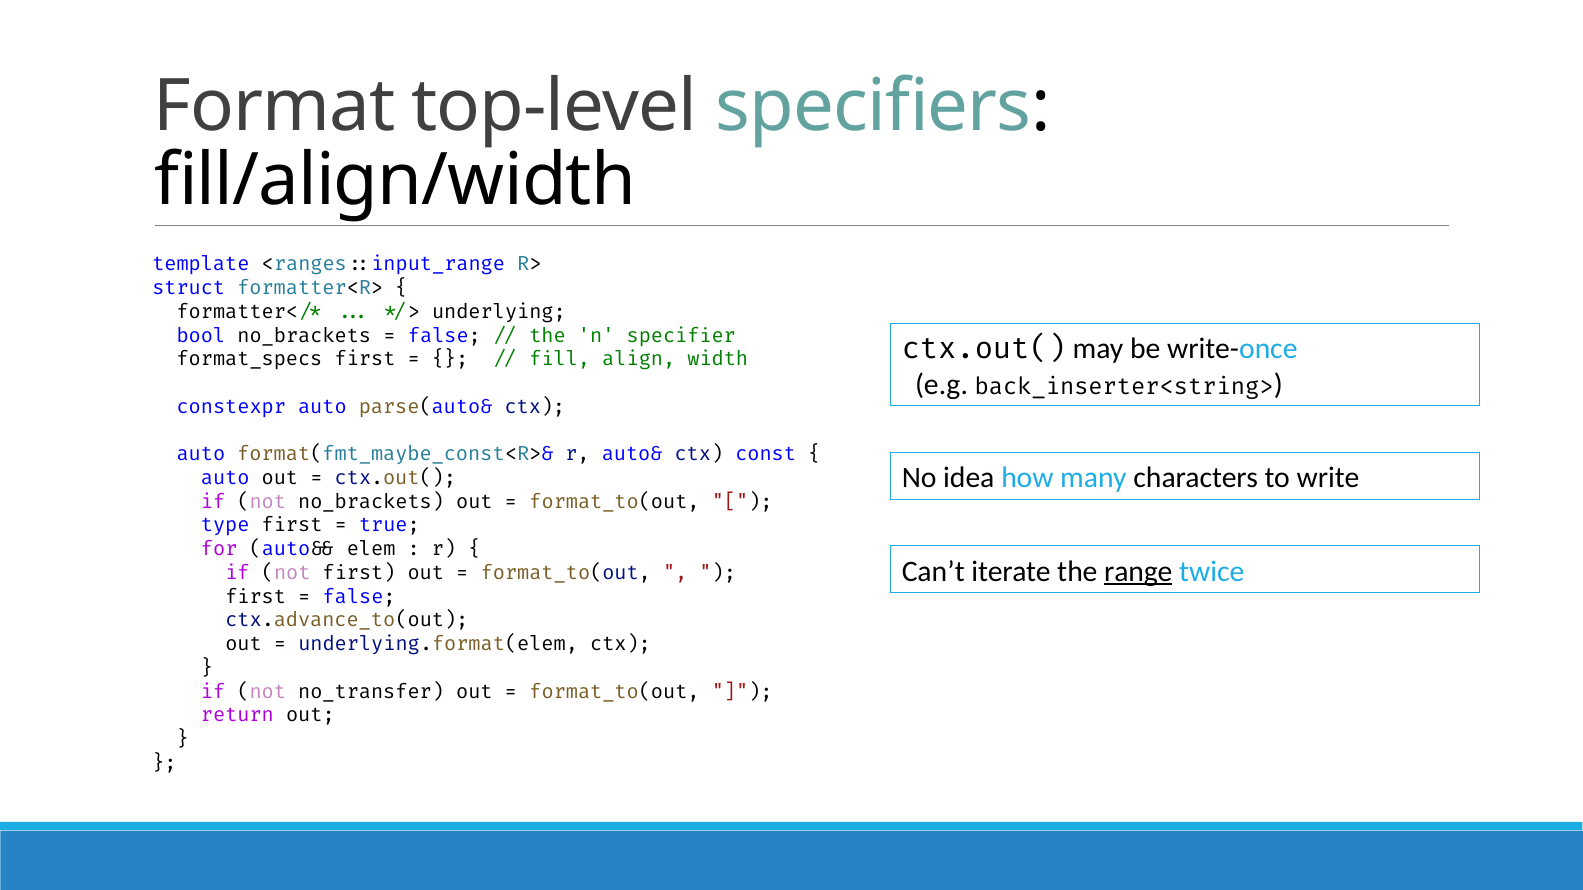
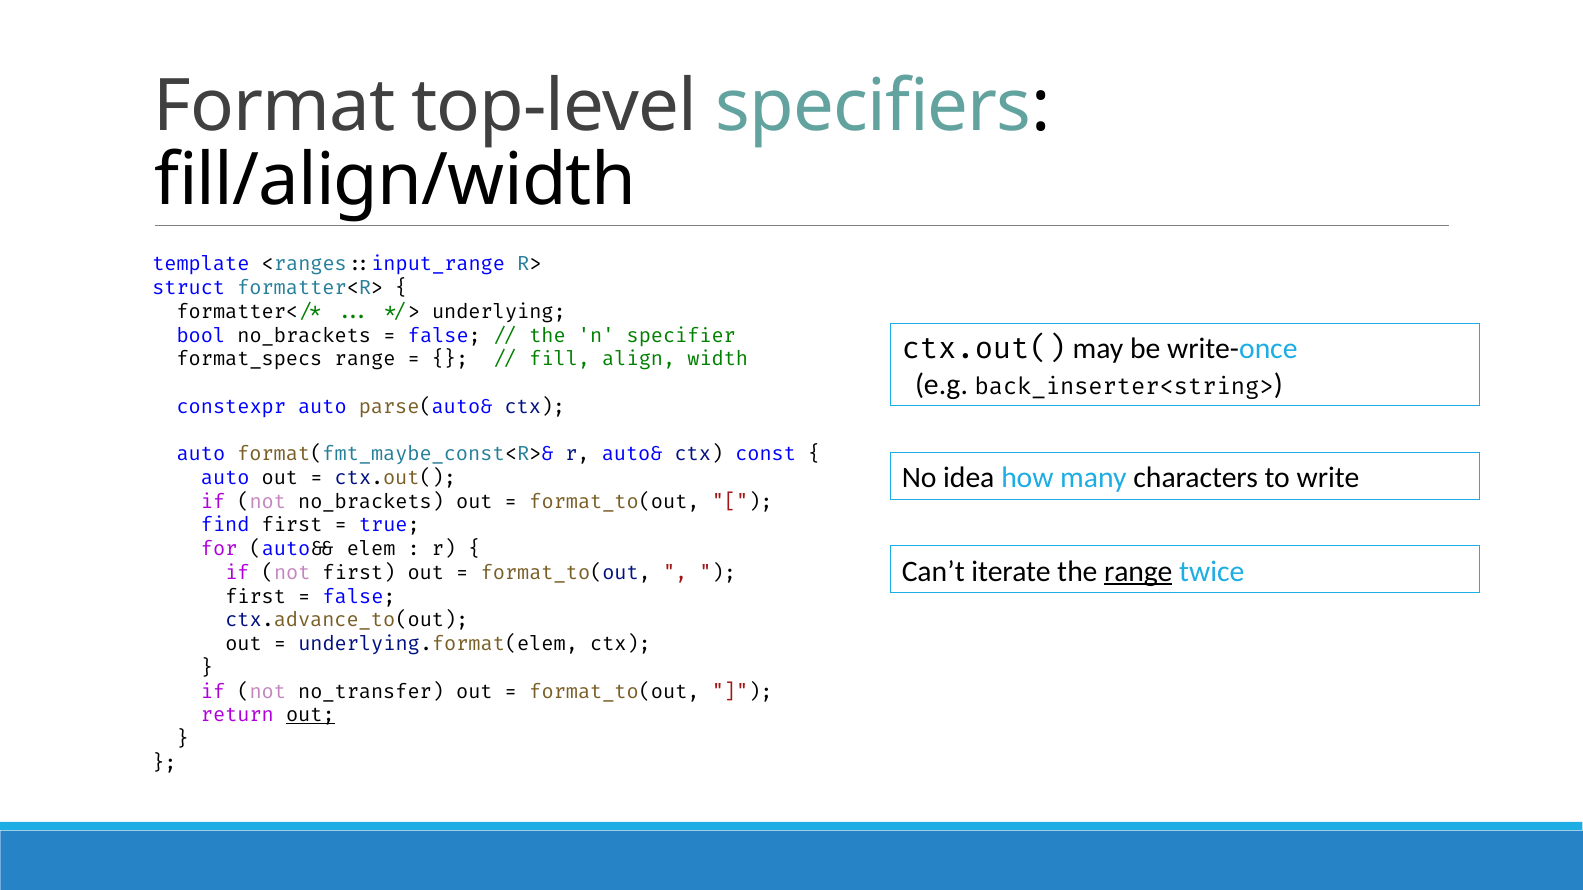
format_specs first: first -> range
type: type -> find
out at (310, 716) underline: none -> present
